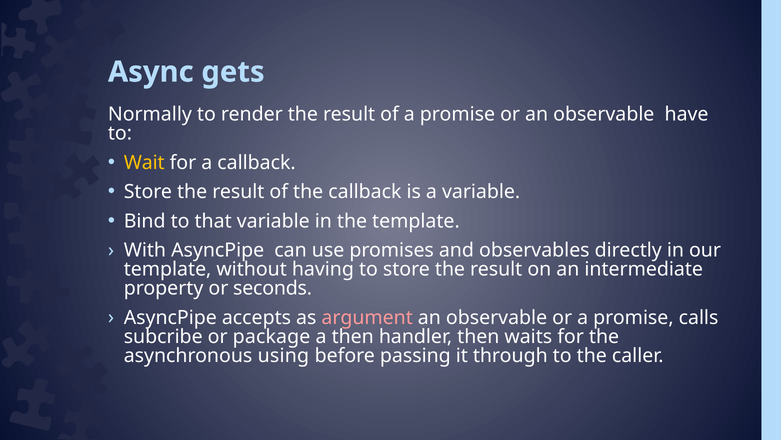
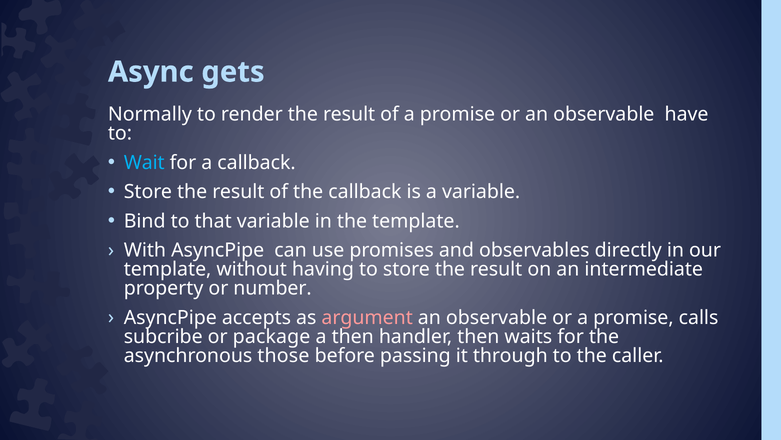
Wait colour: yellow -> light blue
seconds: seconds -> number
using: using -> those
